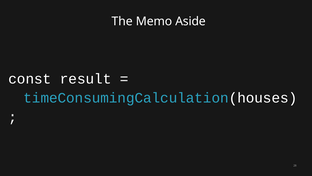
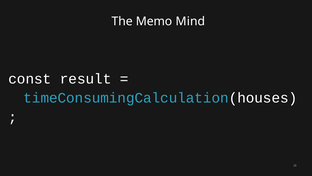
Aside: Aside -> Mind
